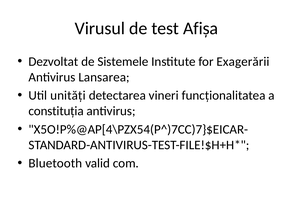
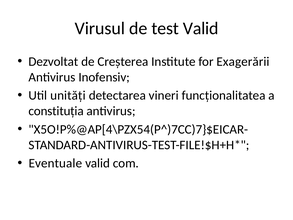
test Afișa: Afișa -> Valid
Sistemele: Sistemele -> Creșterea
Lansarea: Lansarea -> Inofensiv
Bluetooth: Bluetooth -> Eventuale
